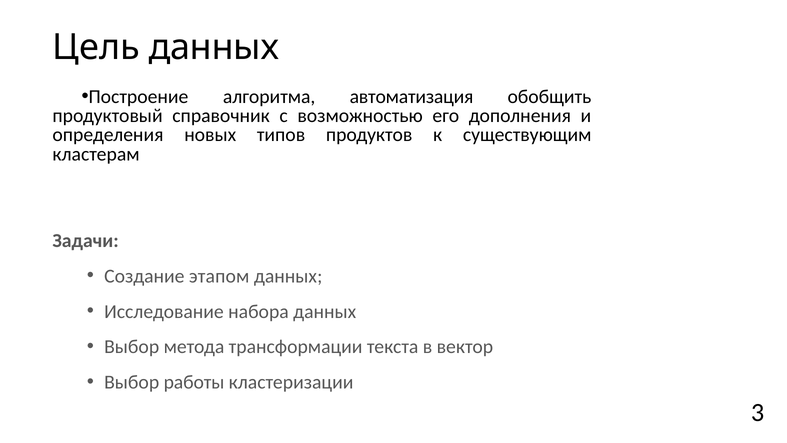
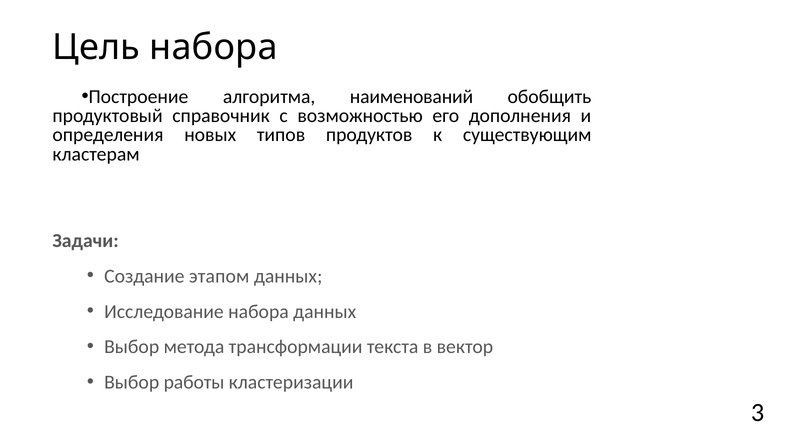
Цель данных: данных -> набора
автоматизация: автоматизация -> наименований
